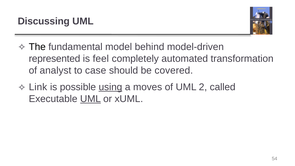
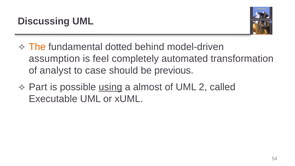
The colour: black -> orange
model: model -> dotted
represented: represented -> assumption
covered: covered -> previous
Link: Link -> Part
moves: moves -> almost
UML at (91, 99) underline: present -> none
